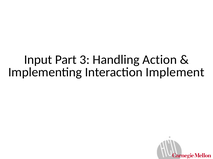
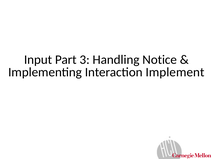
Action: Action -> Notice
